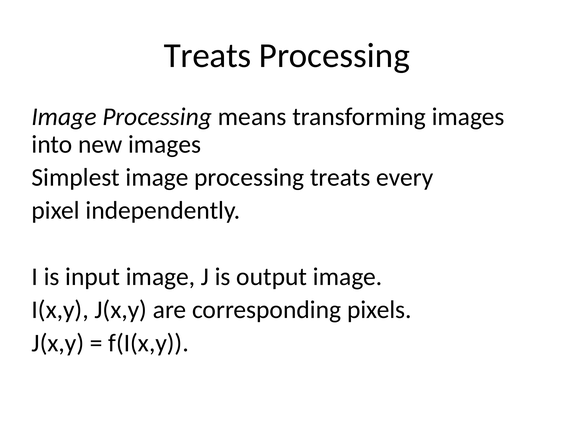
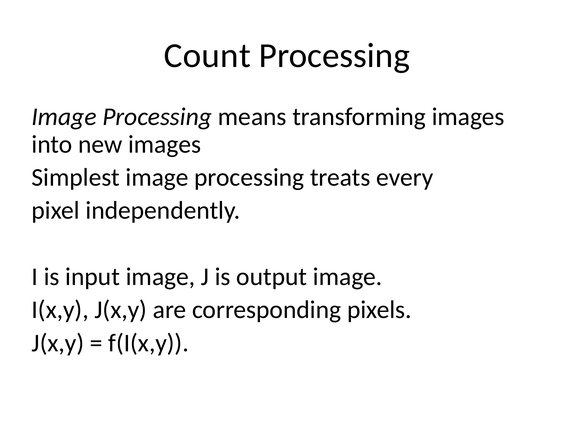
Treats at (208, 56): Treats -> Count
